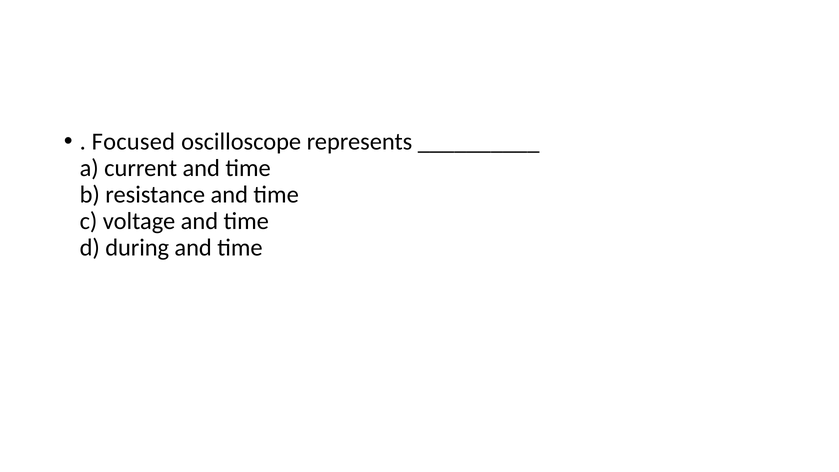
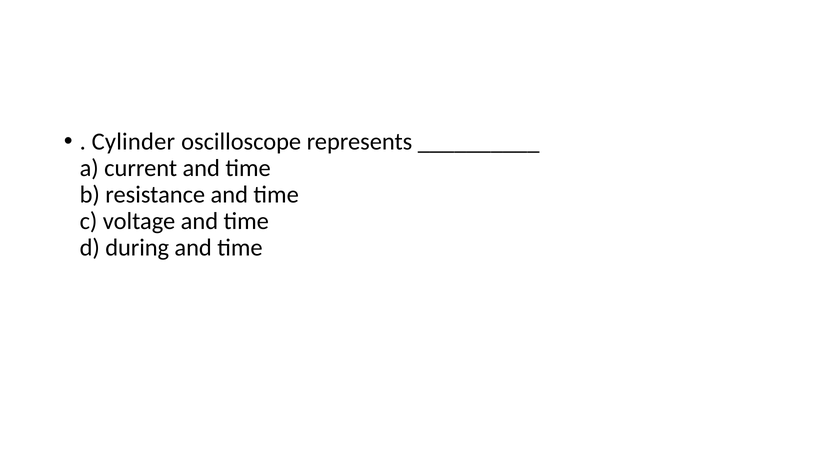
Focused: Focused -> Cylinder
